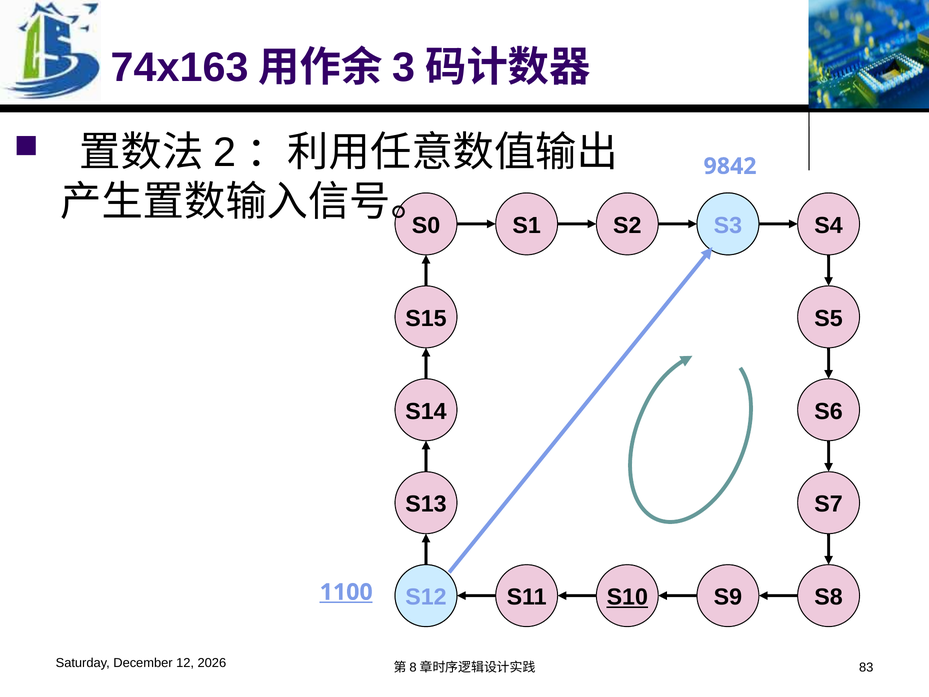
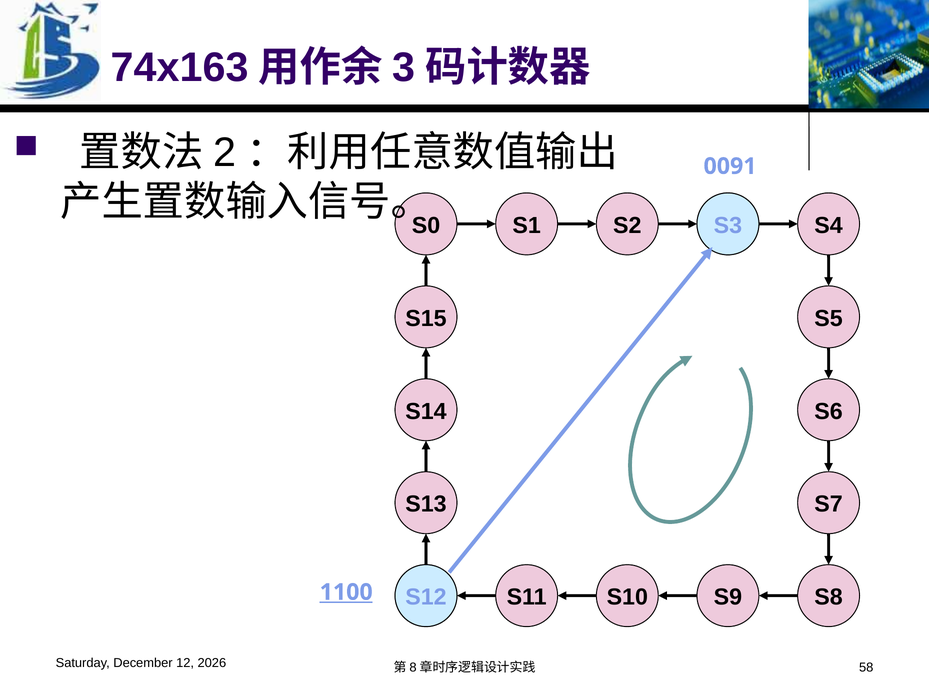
9842: 9842 -> 0091
S10 underline: present -> none
83: 83 -> 58
